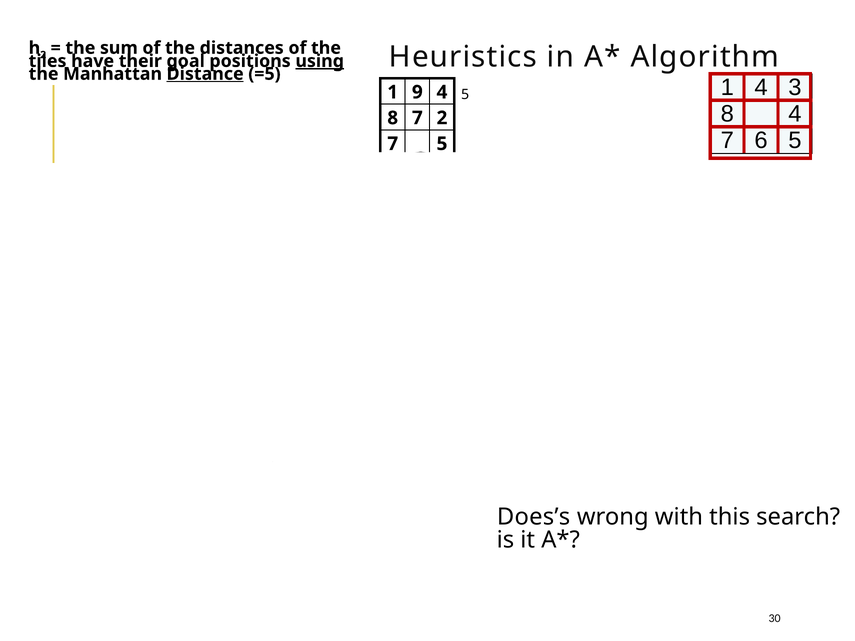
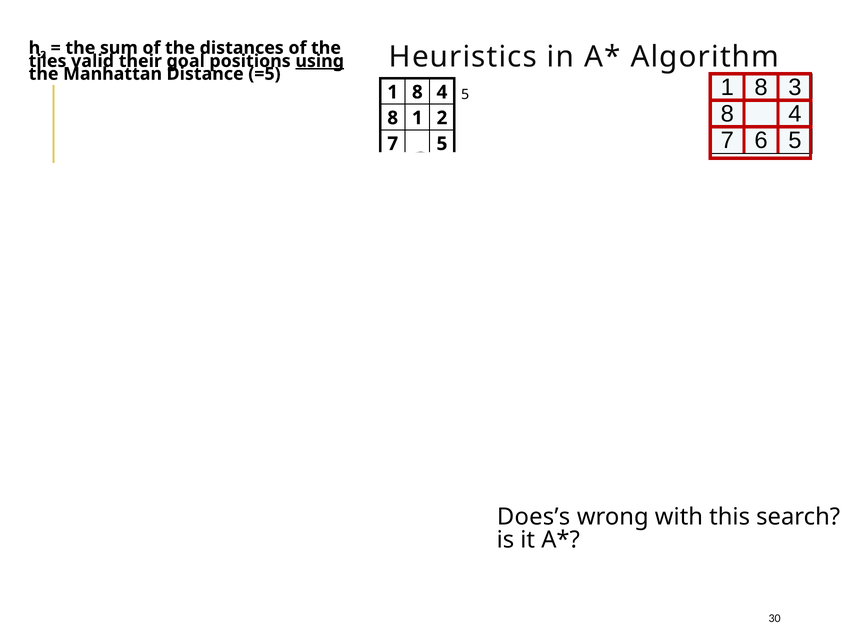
have: have -> valid
Distance underline: present -> none
4 at (761, 87): 4 -> 8
9 at (417, 92): 9 -> 8
8 7: 7 -> 1
